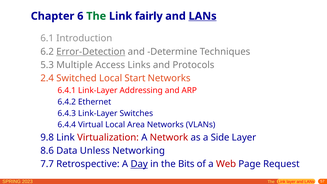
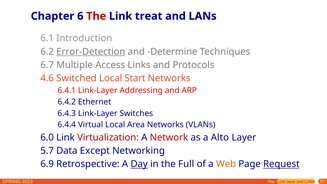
The at (96, 16) colour: green -> red
fairly: fairly -> treat
LANs at (203, 16) underline: present -> none
5.3: 5.3 -> 6.7
2.4: 2.4 -> 4.6
9.8: 9.8 -> 6.0
Side: Side -> Alto
8.6: 8.6 -> 5.7
Unless: Unless -> Except
7.7: 7.7 -> 6.9
Bits: Bits -> Full
Web colour: red -> orange
Request underline: none -> present
